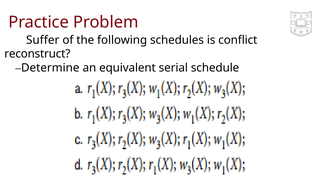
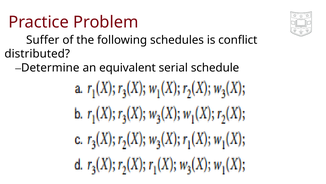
reconstruct: reconstruct -> distributed
